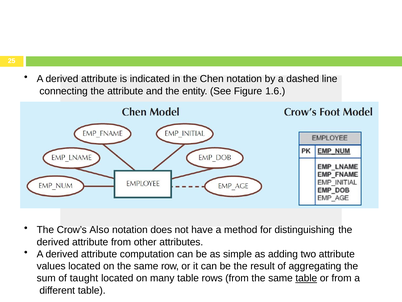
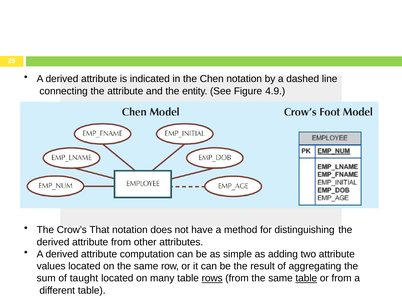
1.6: 1.6 -> 4.9
Also: Also -> That
rows underline: none -> present
